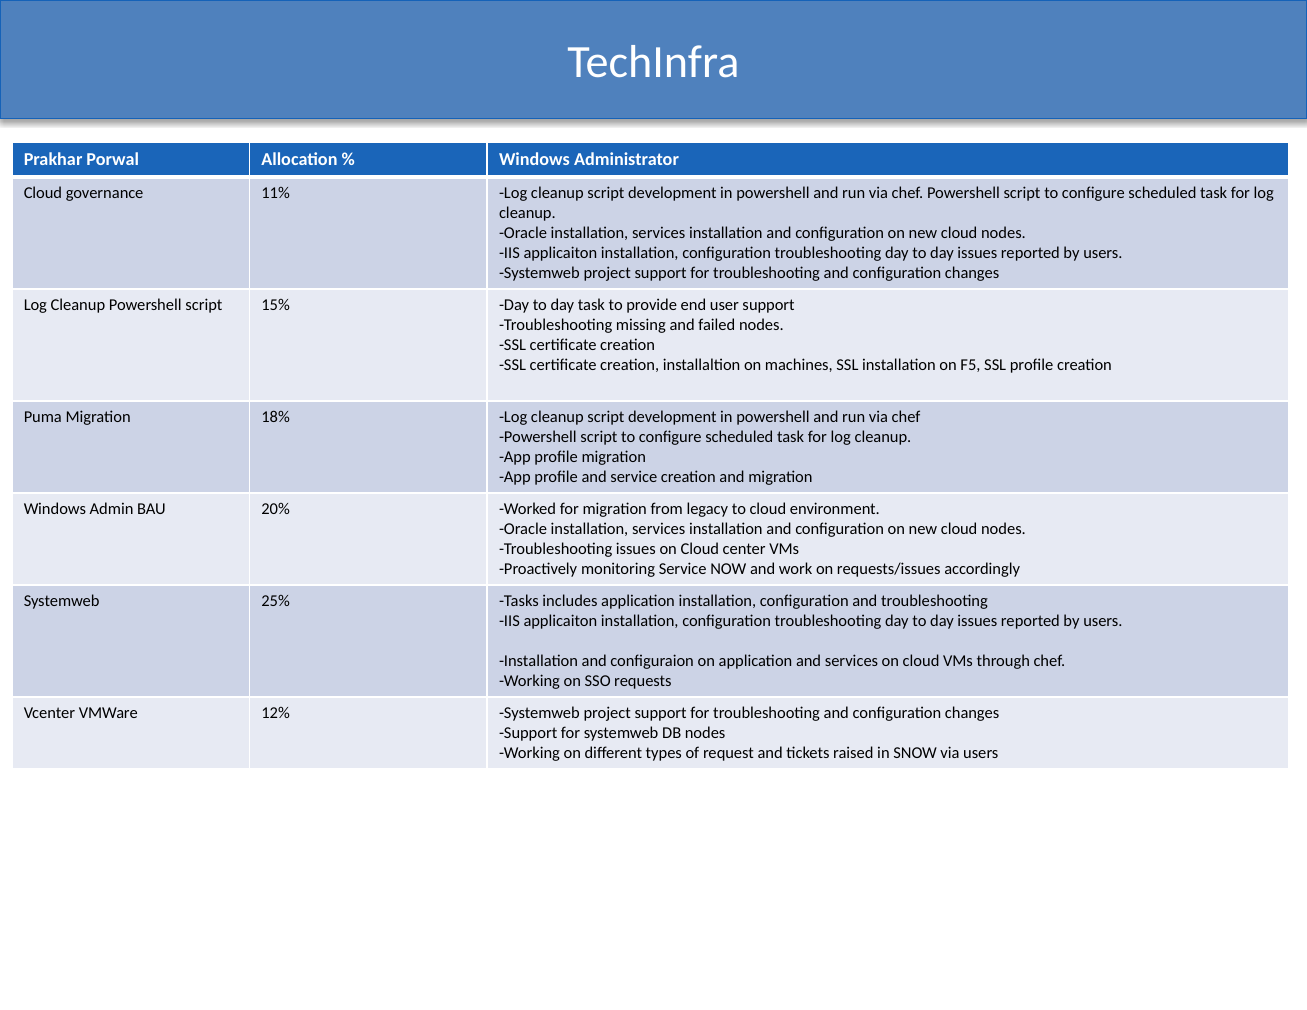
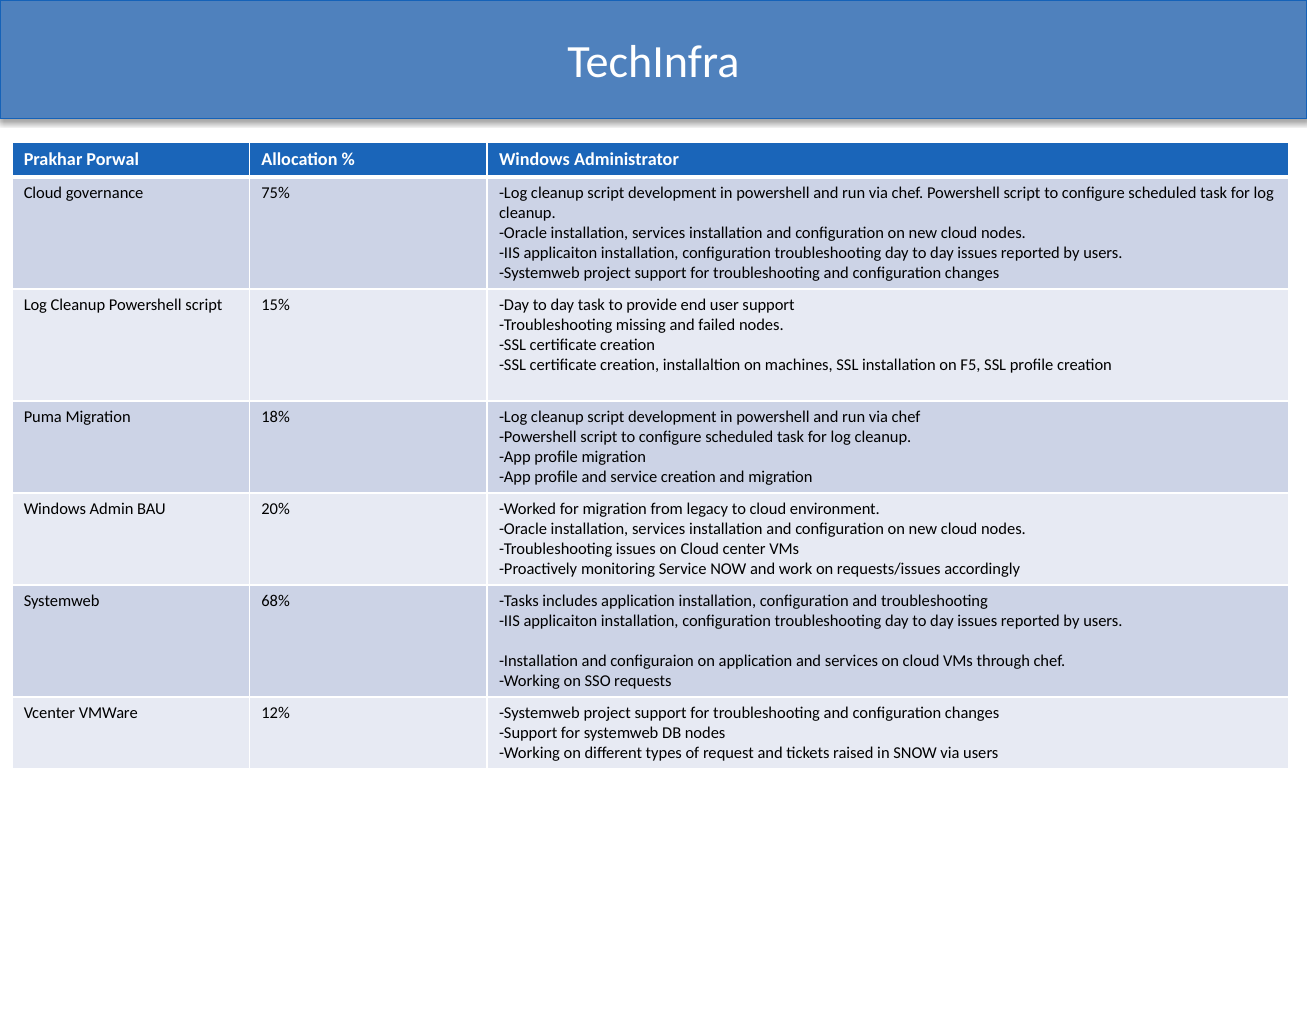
11%: 11% -> 75%
25%: 25% -> 68%
